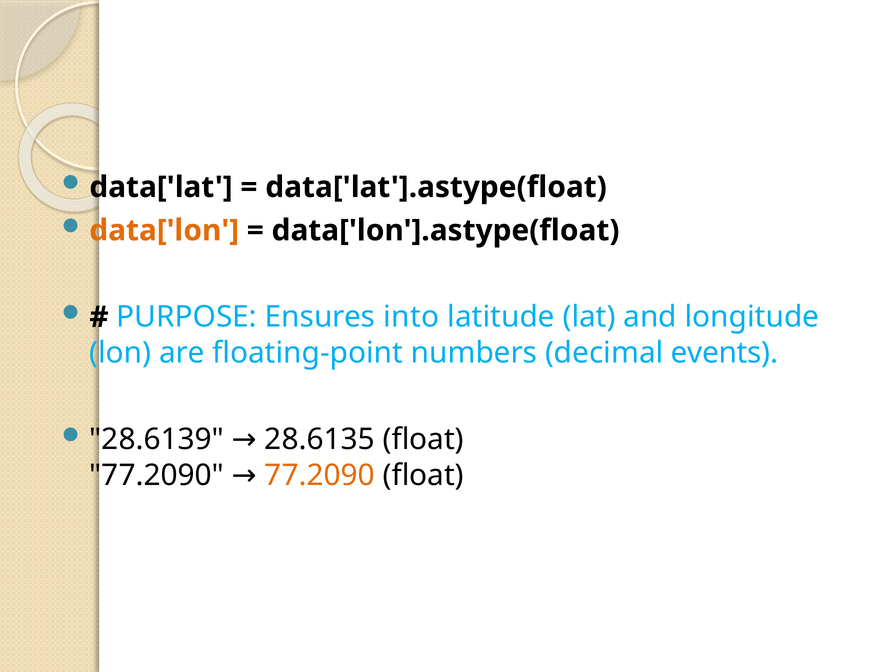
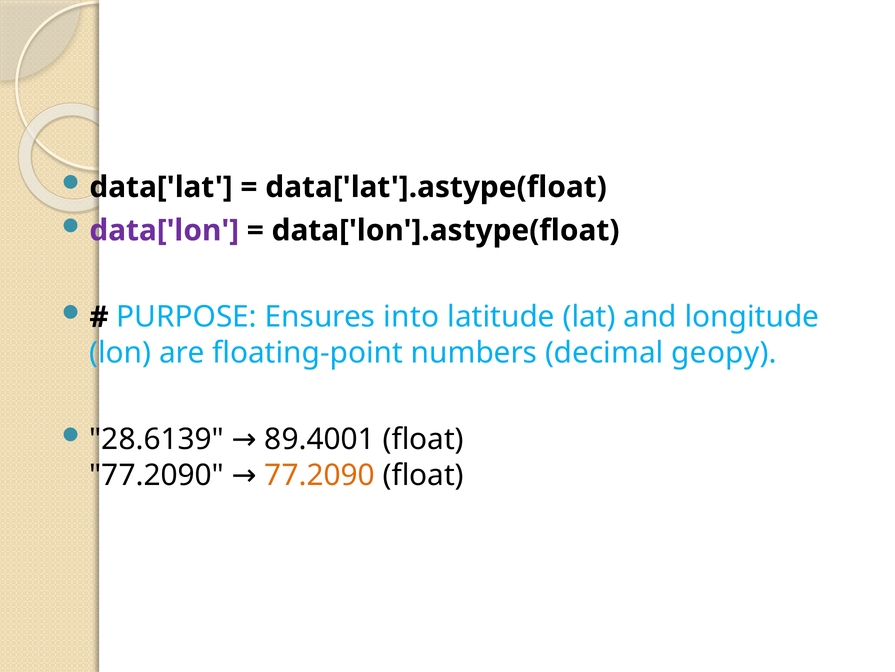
data['lon colour: orange -> purple
events: events -> geopy
28.6135: 28.6135 -> 89.4001
